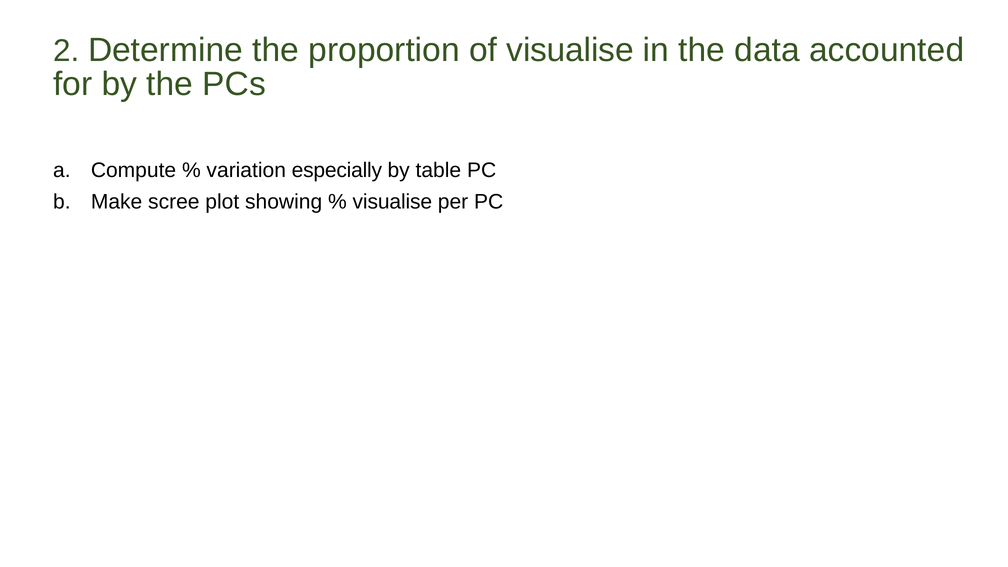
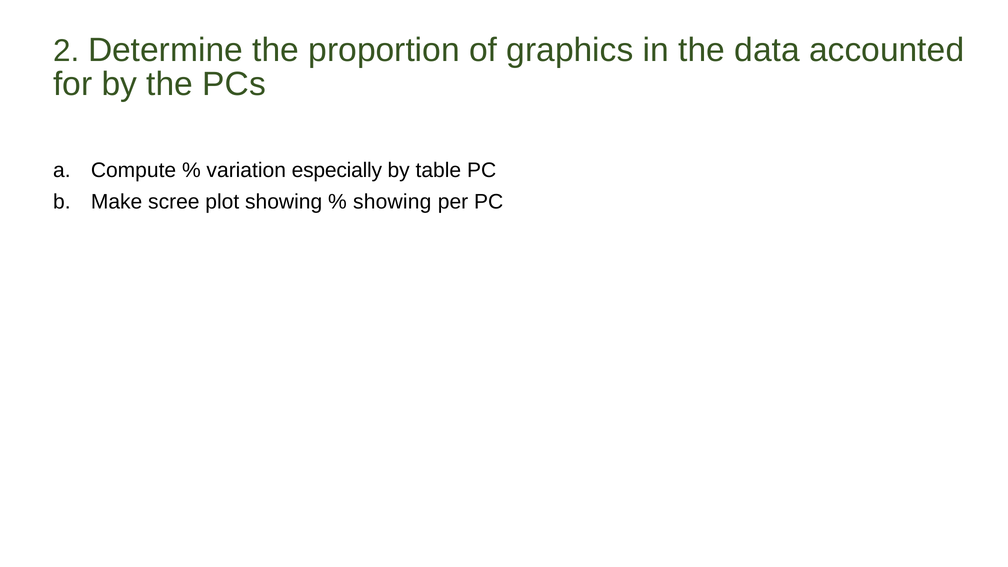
of visualise: visualise -> graphics
visualise at (392, 202): visualise -> showing
